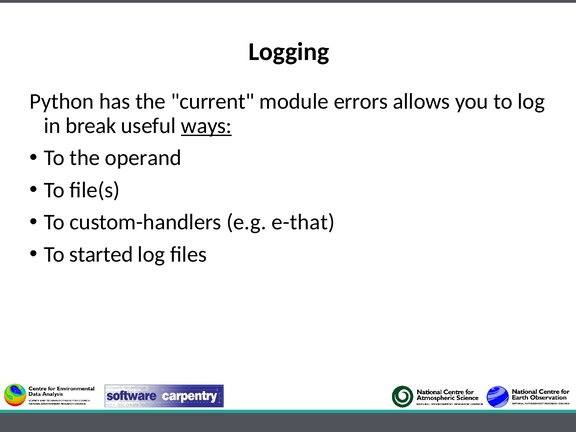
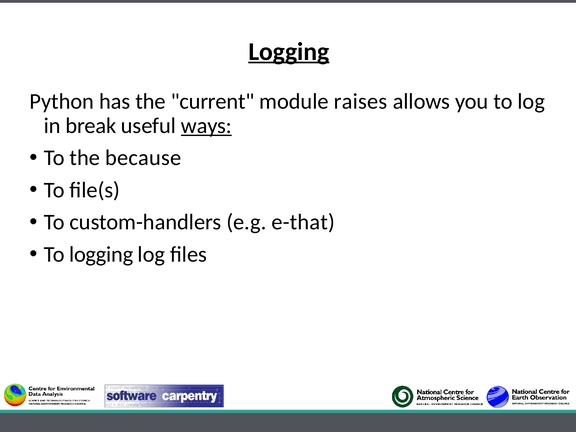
Logging at (289, 52) underline: none -> present
errors: errors -> raises
operand: operand -> because
To started: started -> logging
